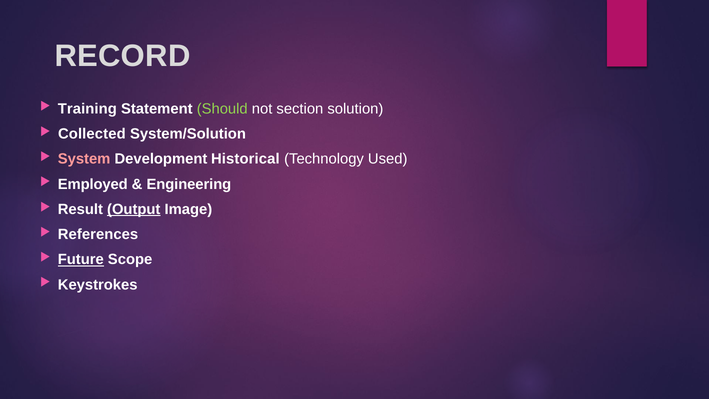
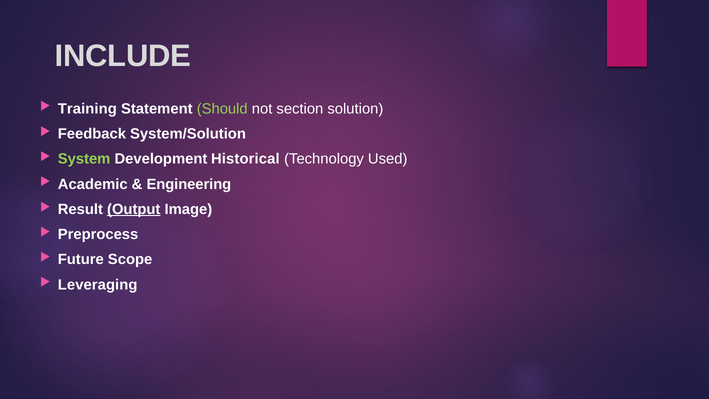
RECORD: RECORD -> INCLUDE
Collected: Collected -> Feedback
System colour: pink -> light green
Employed: Employed -> Academic
References: References -> Preprocess
Future underline: present -> none
Keystrokes: Keystrokes -> Leveraging
